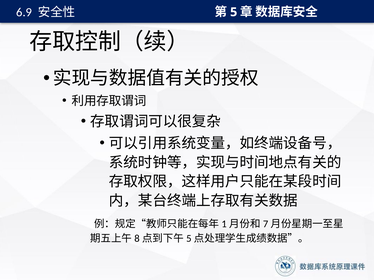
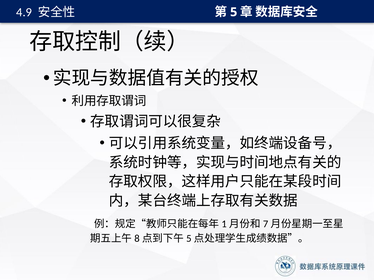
6.9: 6.9 -> 4.9
